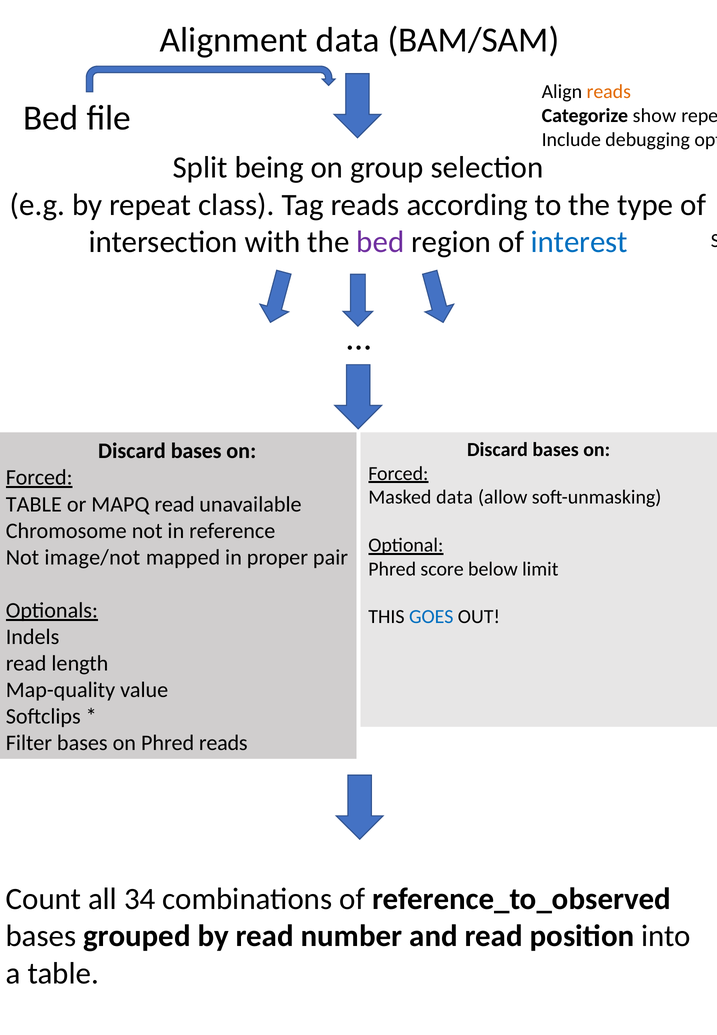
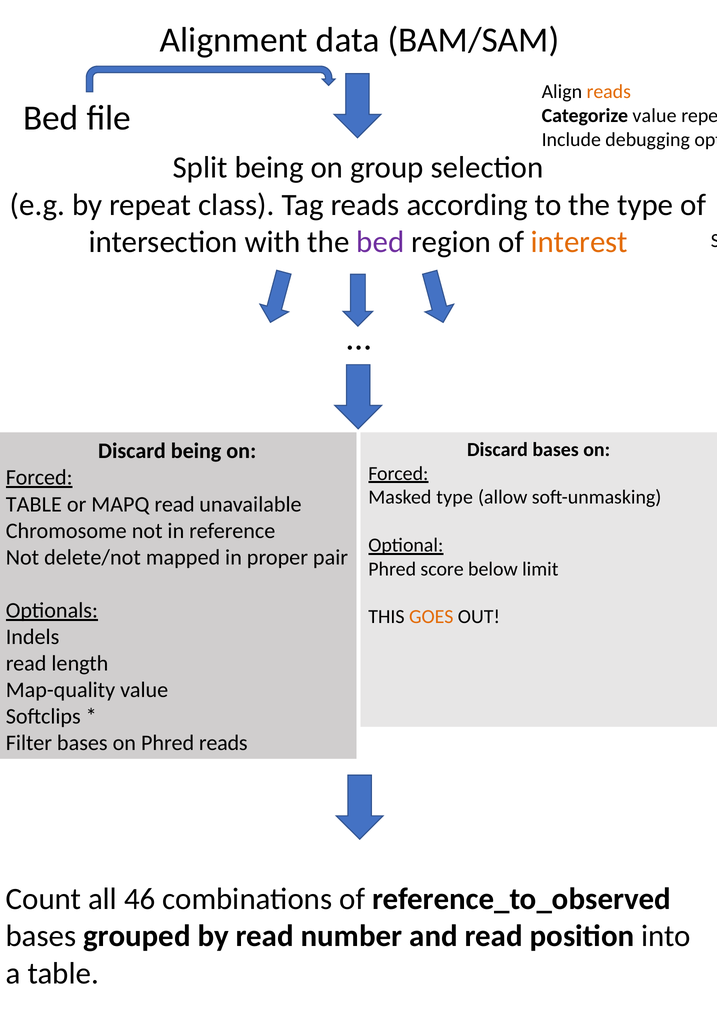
Categorize show: show -> value
interest colour: blue -> orange
bases at (196, 451): bases -> being
Masked data: data -> type
image/not: image/not -> delete/not
GOES colour: blue -> orange
34: 34 -> 46
